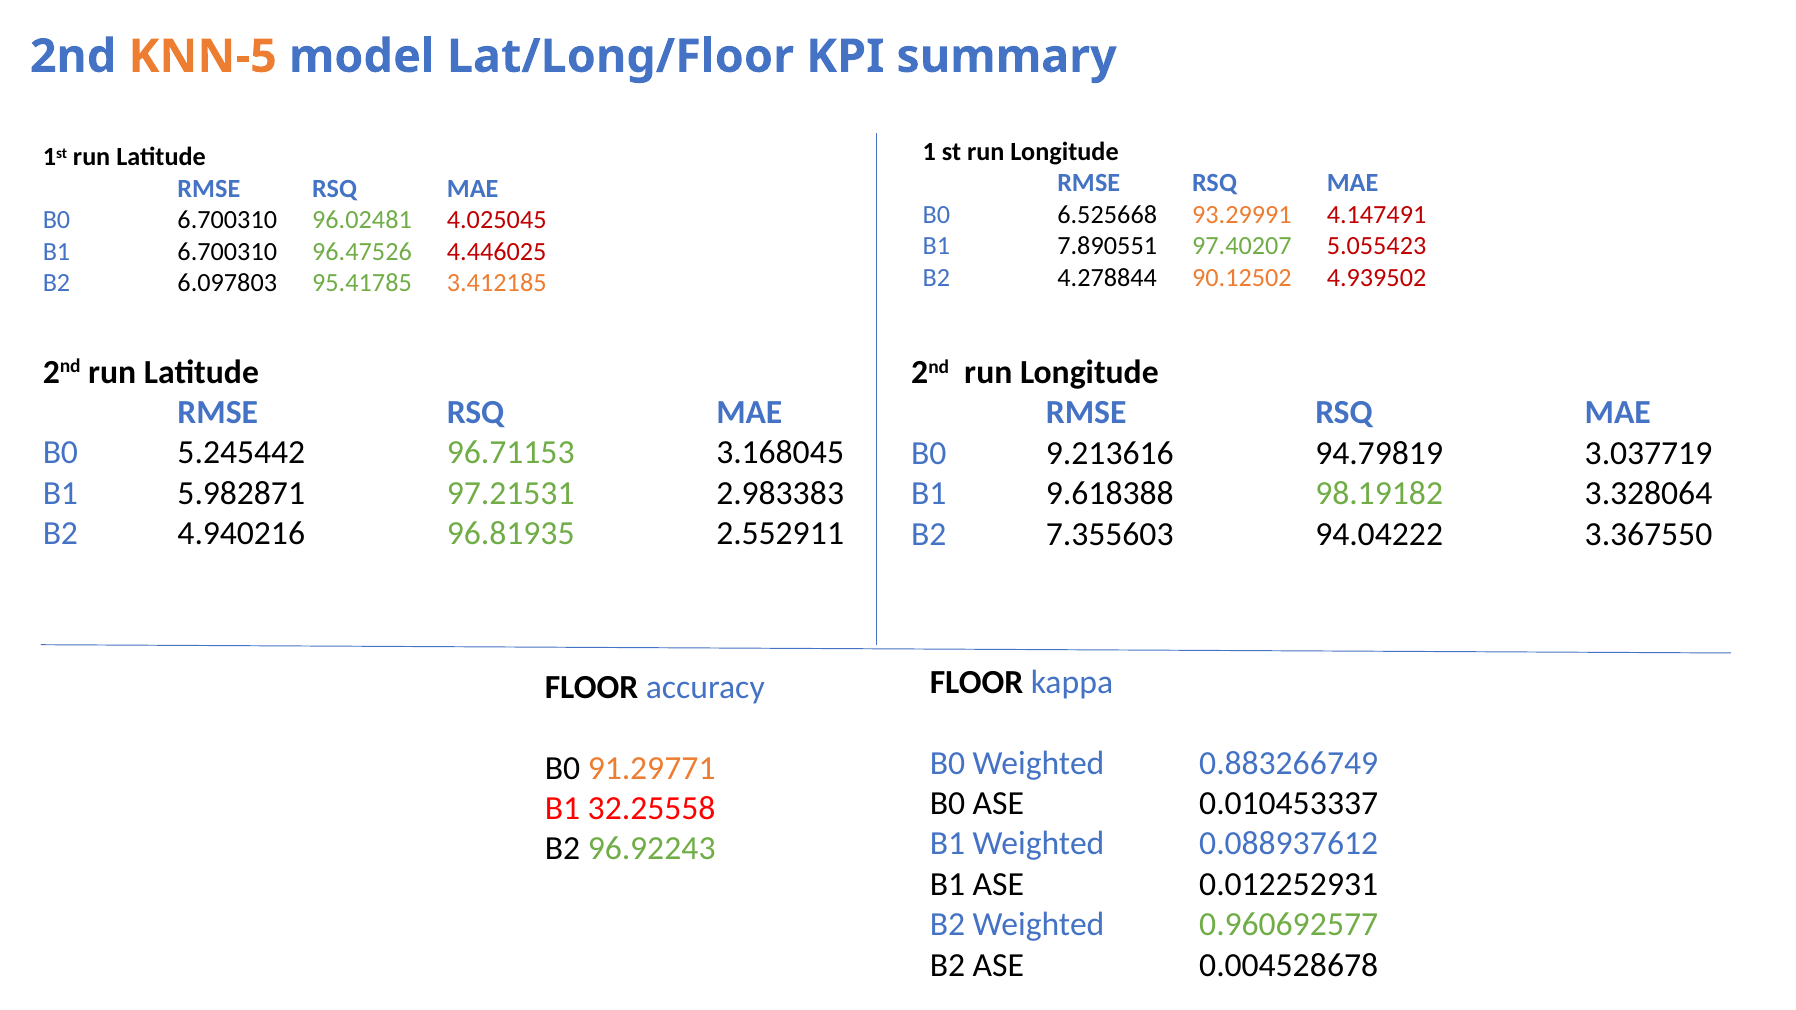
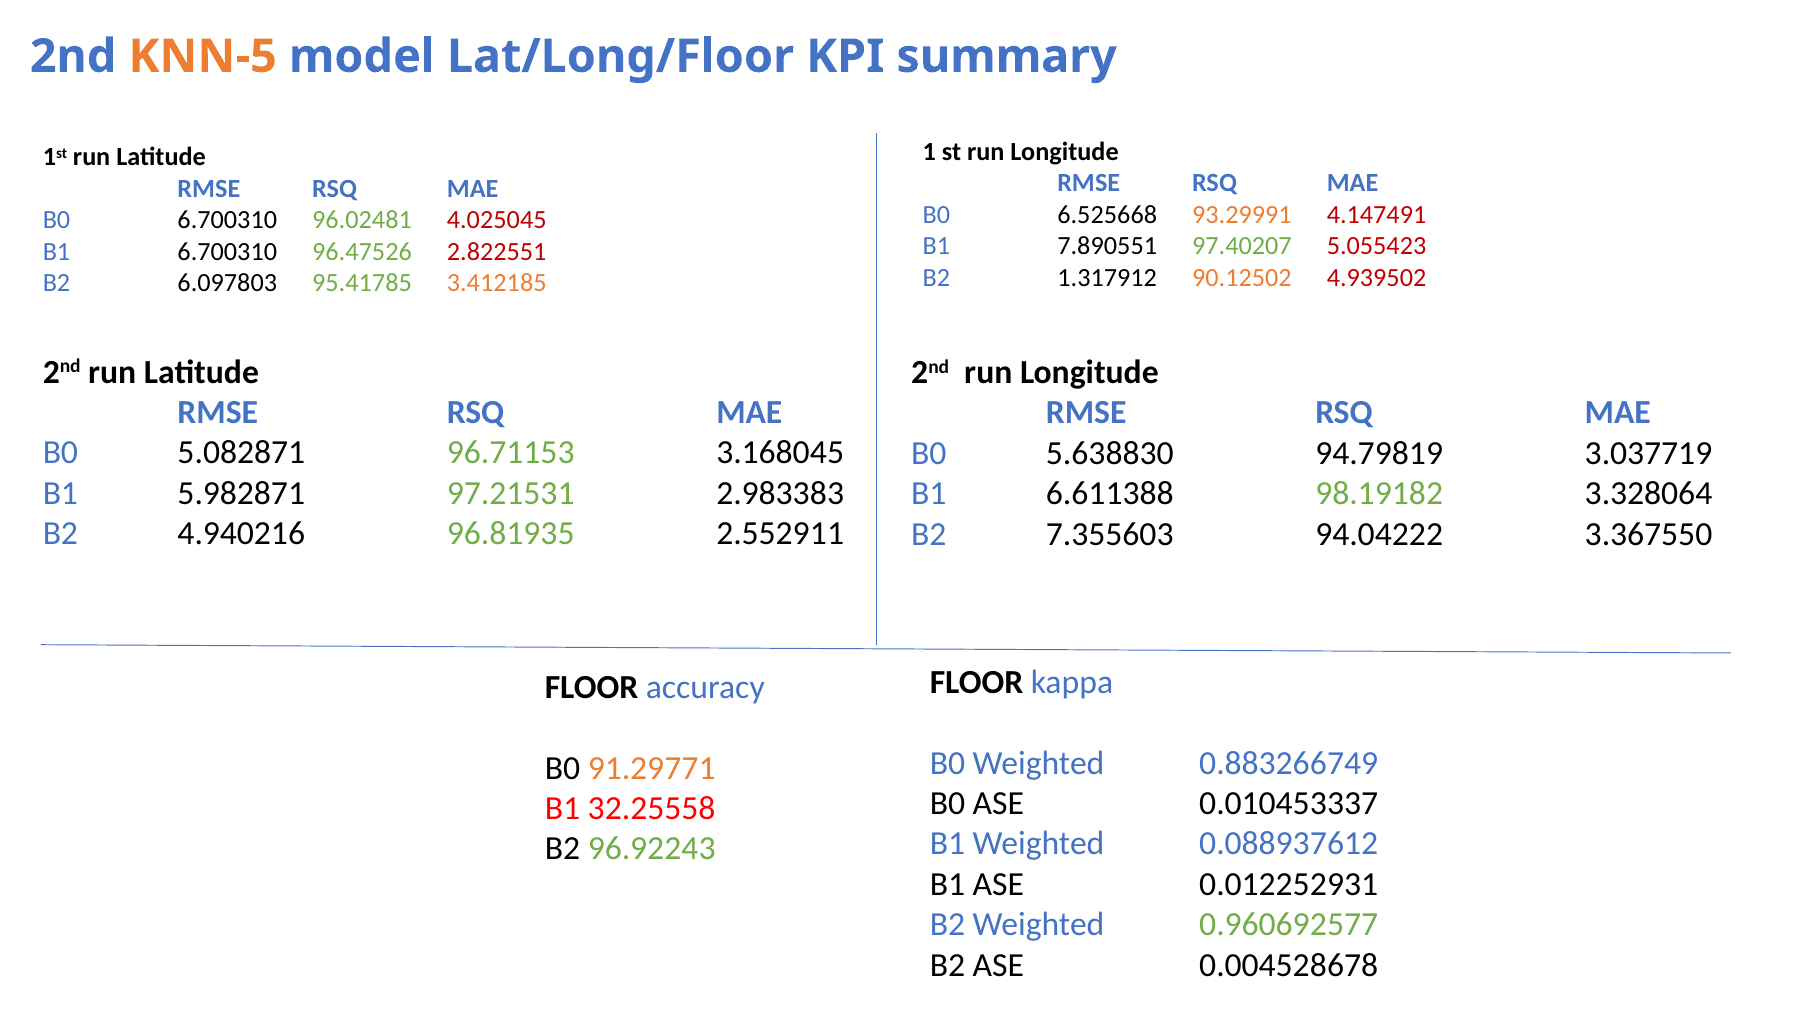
4.446025: 4.446025 -> 2.822551
4.278844: 4.278844 -> 1.317912
5.245442: 5.245442 -> 5.082871
9.213616: 9.213616 -> 5.638830
9.618388: 9.618388 -> 6.611388
